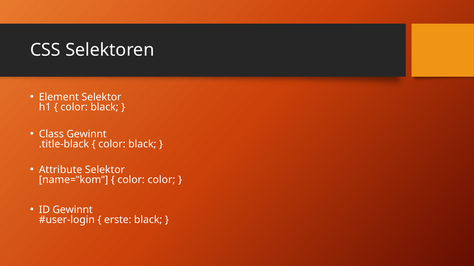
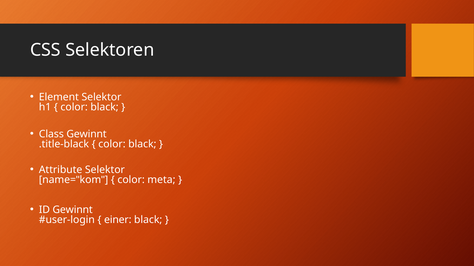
color color: color -> meta
erste: erste -> einer
